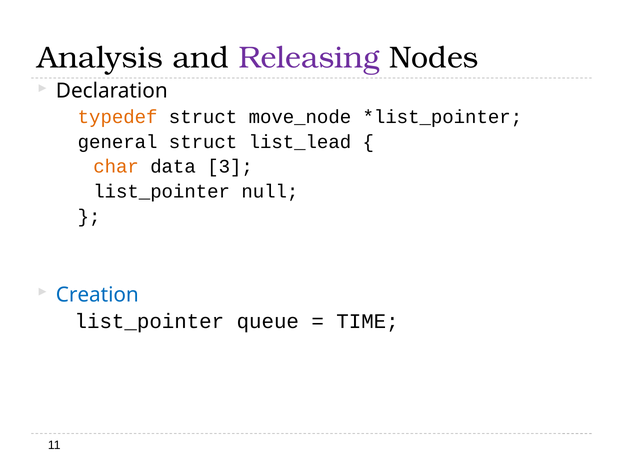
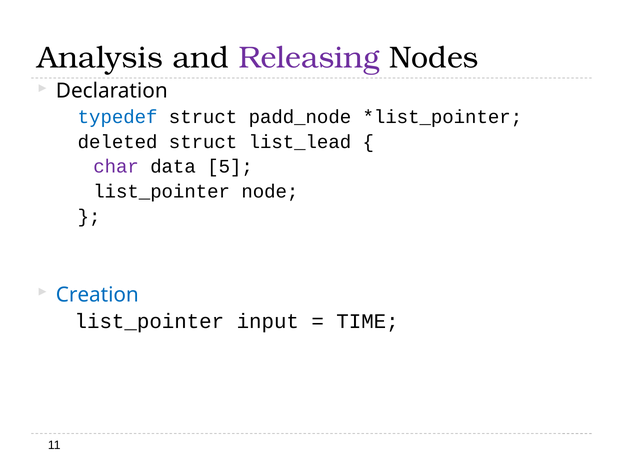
typedef colour: orange -> blue
move_node: move_node -> padd_node
general: general -> deleted
char colour: orange -> purple
3: 3 -> 5
null: null -> node
queue: queue -> input
